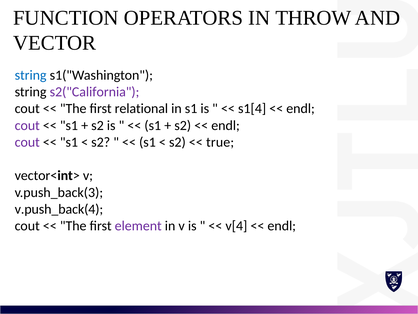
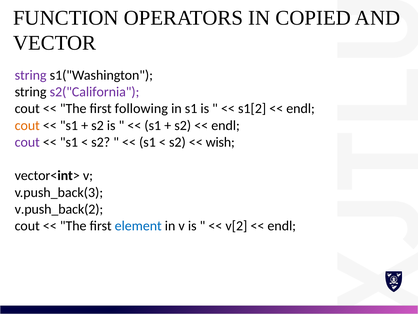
THROW: THROW -> COPIED
string at (31, 75) colour: blue -> purple
relational: relational -> following
s1[4: s1[4 -> s1[2
cout at (27, 125) colour: purple -> orange
true: true -> wish
v.push_back(4: v.push_back(4 -> v.push_back(2
element colour: purple -> blue
v[4: v[4 -> v[2
